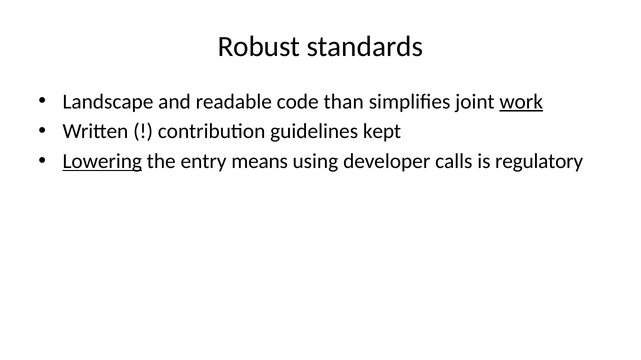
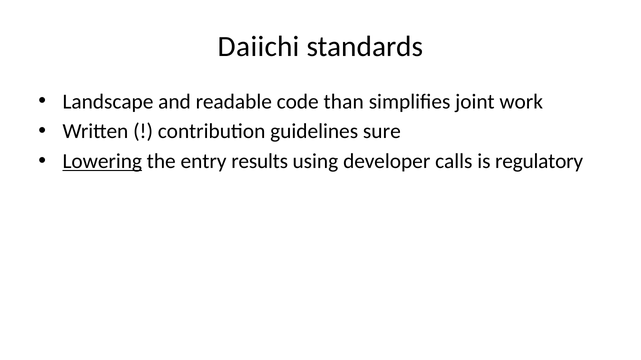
Robust: Robust -> Daiichi
work underline: present -> none
kept: kept -> sure
means: means -> results
